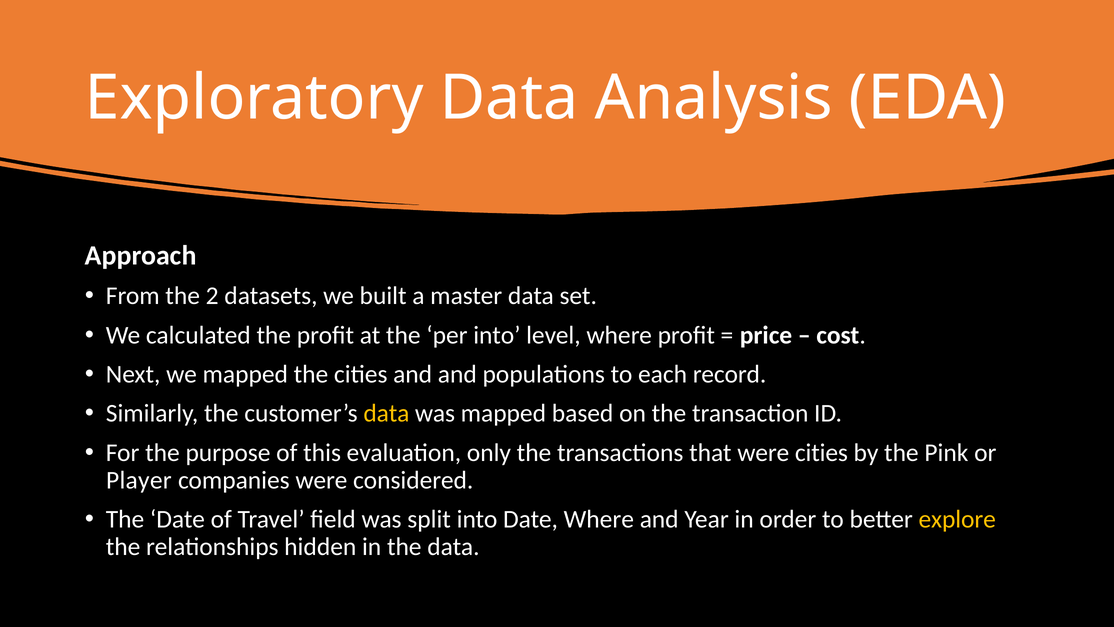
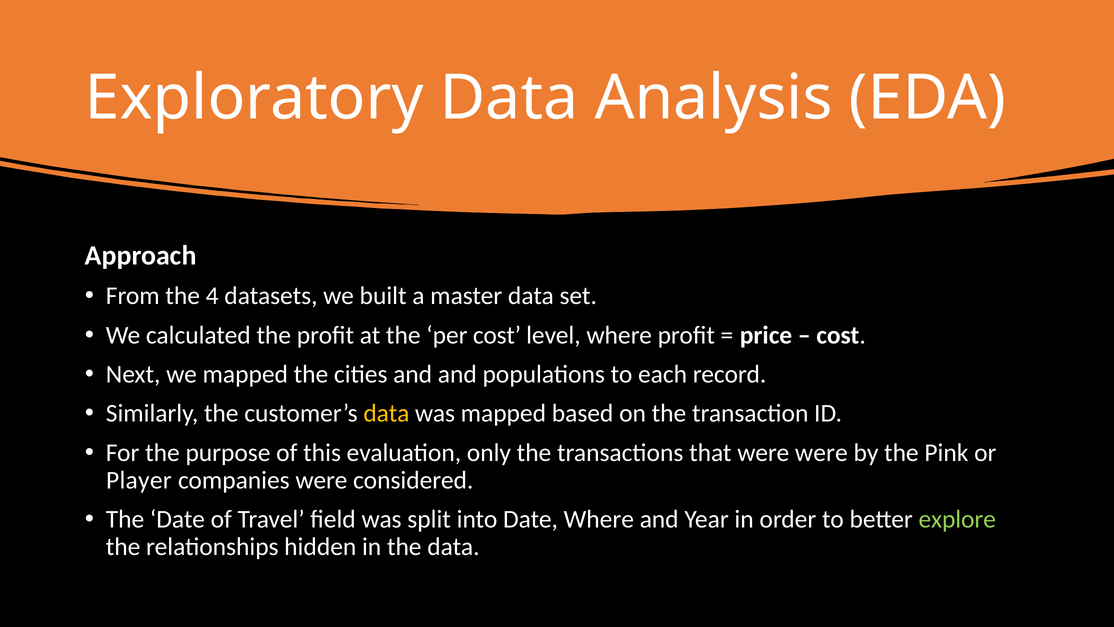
2: 2 -> 4
per into: into -> cost
were cities: cities -> were
explore colour: yellow -> light green
